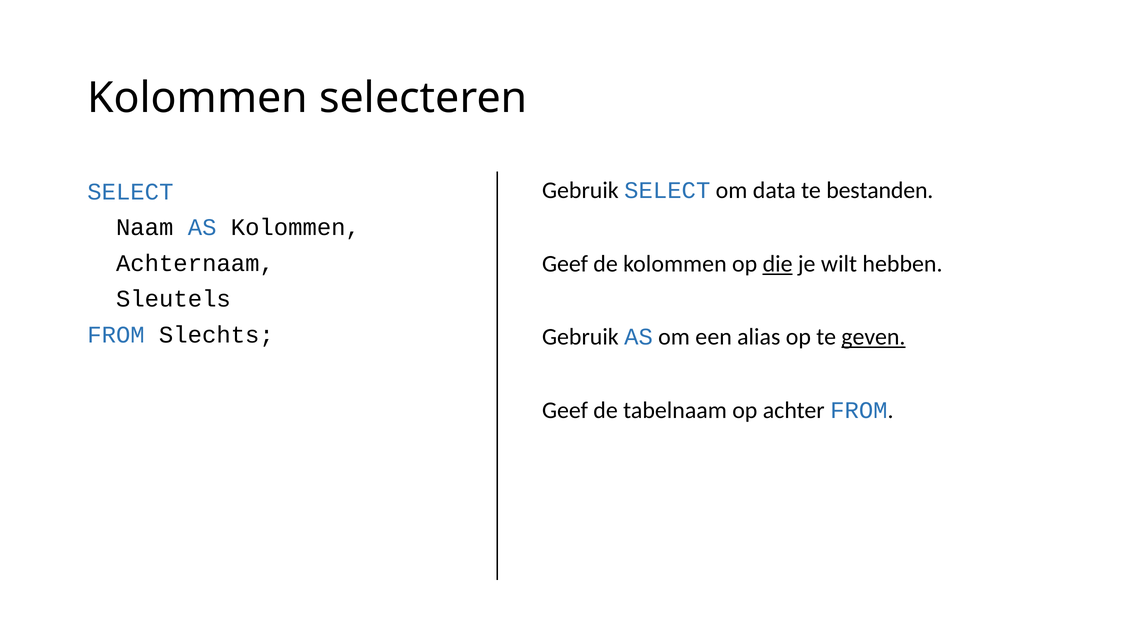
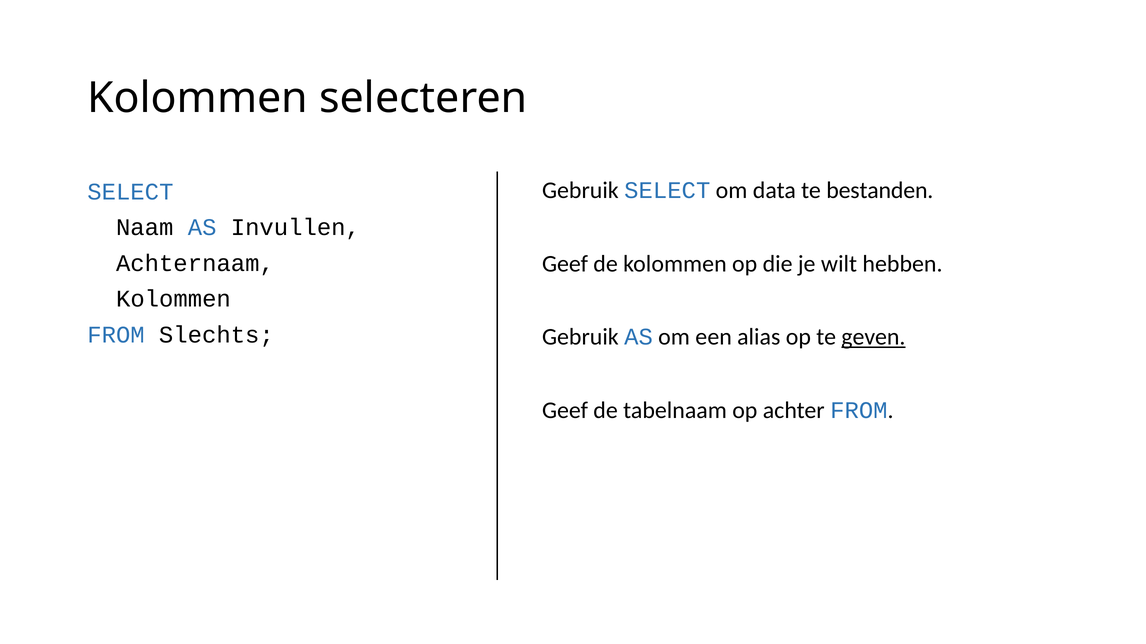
AS Kolommen: Kolommen -> Invullen
die underline: present -> none
Sleutels at (173, 299): Sleutels -> Kolommen
